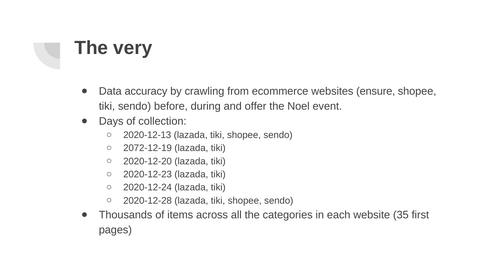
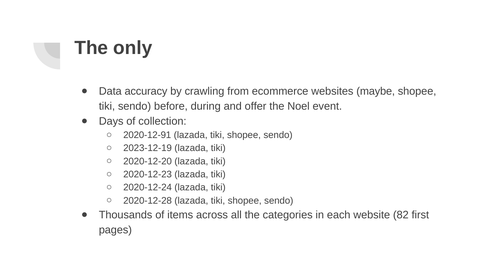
very: very -> only
ensure: ensure -> maybe
2020-12-13: 2020-12-13 -> 2020-12-91
2072-12-19: 2072-12-19 -> 2023-12-19
35: 35 -> 82
